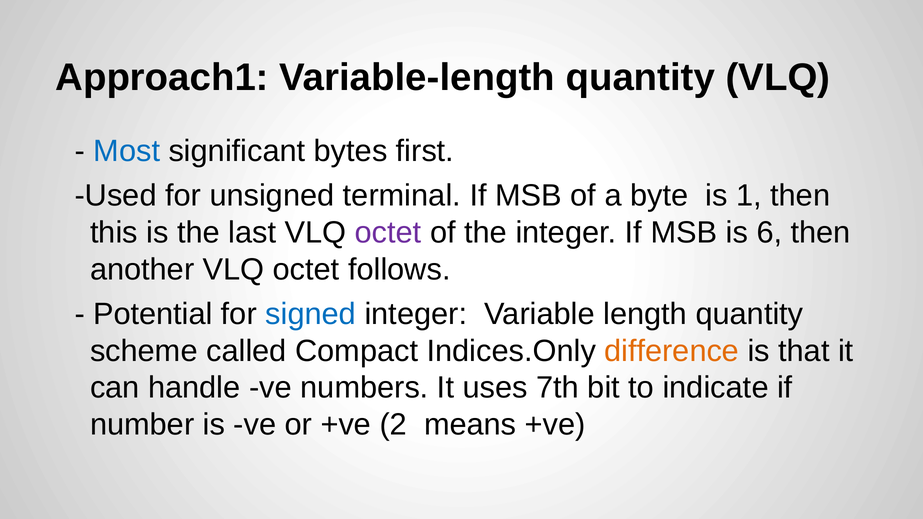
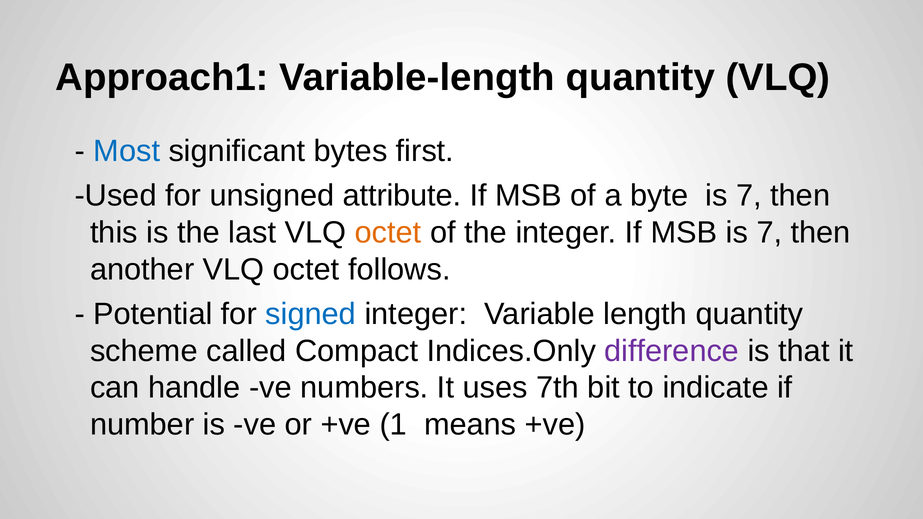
terminal: terminal -> attribute
byte is 1: 1 -> 7
octet at (388, 233) colour: purple -> orange
MSB is 6: 6 -> 7
difference colour: orange -> purple
2: 2 -> 1
